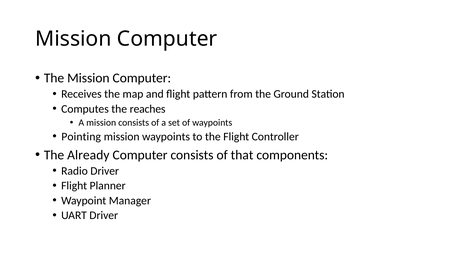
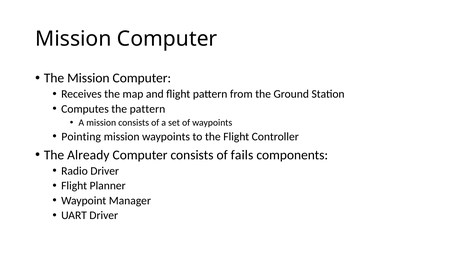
the reaches: reaches -> pattern
that: that -> fails
